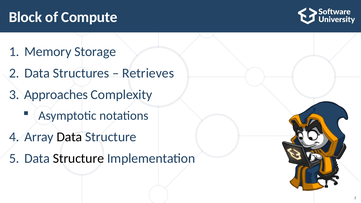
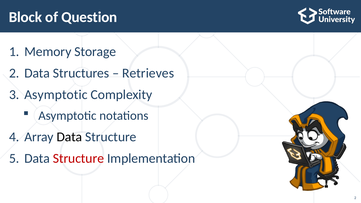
Compute: Compute -> Question
Approaches at (56, 95): Approaches -> Asymptotic
Structure at (78, 158) colour: black -> red
